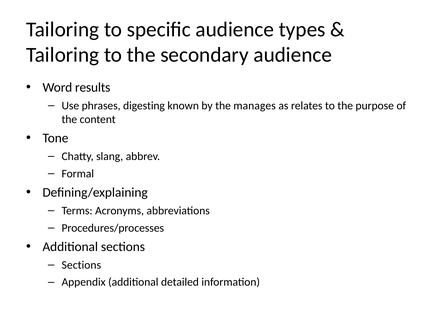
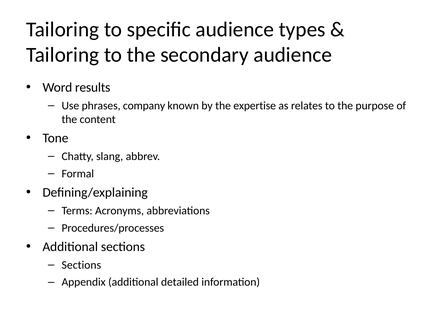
digesting: digesting -> company
manages: manages -> expertise
